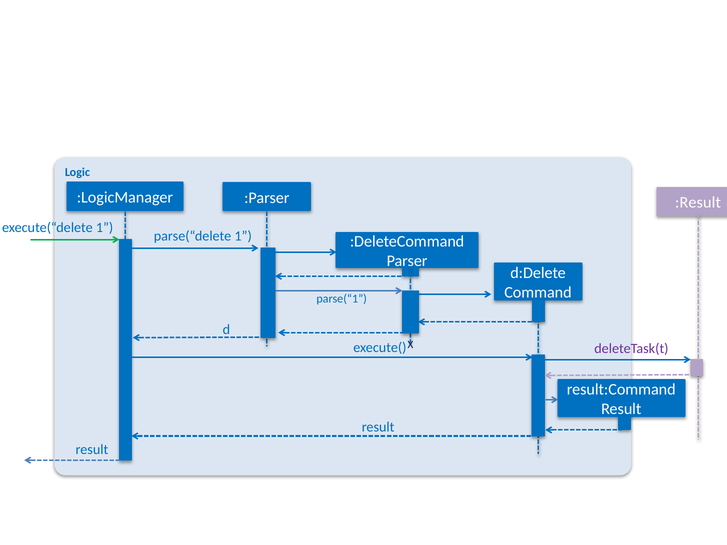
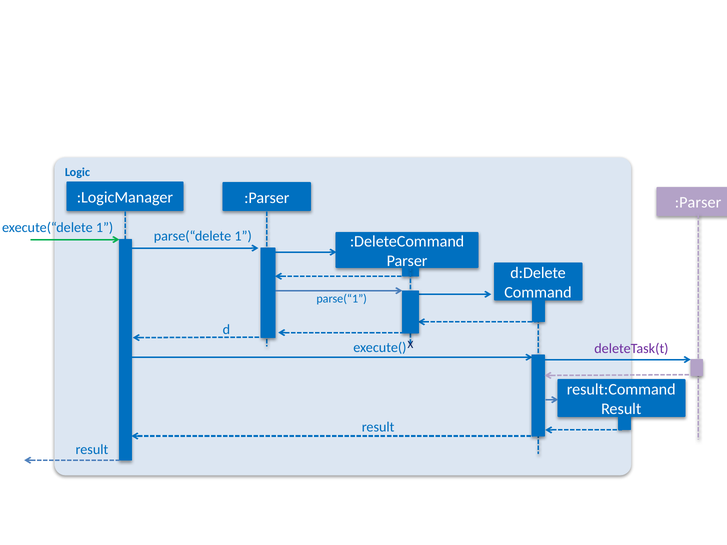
:Result at (698, 203): :Result -> :Parser
